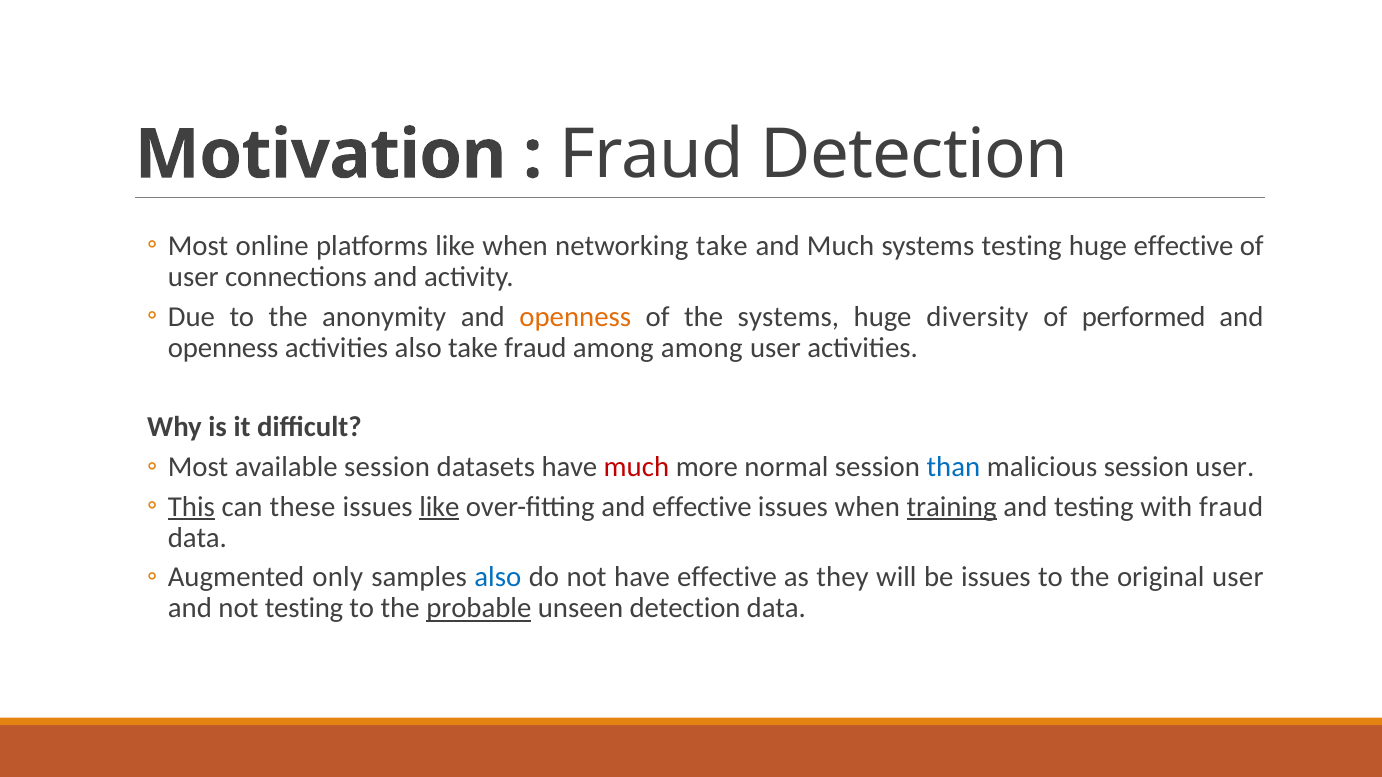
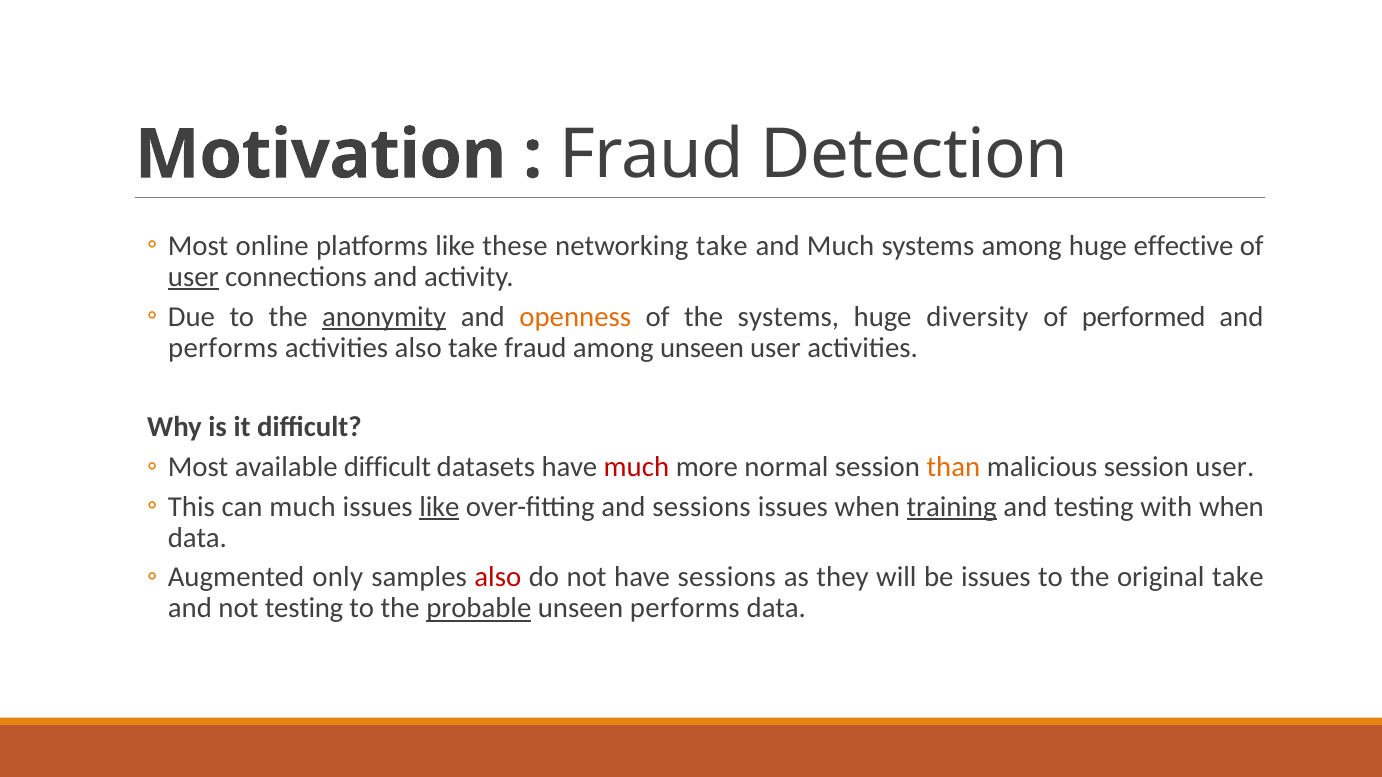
like when: when -> these
systems testing: testing -> among
user at (193, 277) underline: none -> present
anonymity underline: none -> present
openness at (223, 348): openness -> performs
among among: among -> unseen
available session: session -> difficult
than colour: blue -> orange
This underline: present -> none
can these: these -> much
and effective: effective -> sessions
with fraud: fraud -> when
also at (498, 578) colour: blue -> red
have effective: effective -> sessions
original user: user -> take
unseen detection: detection -> performs
